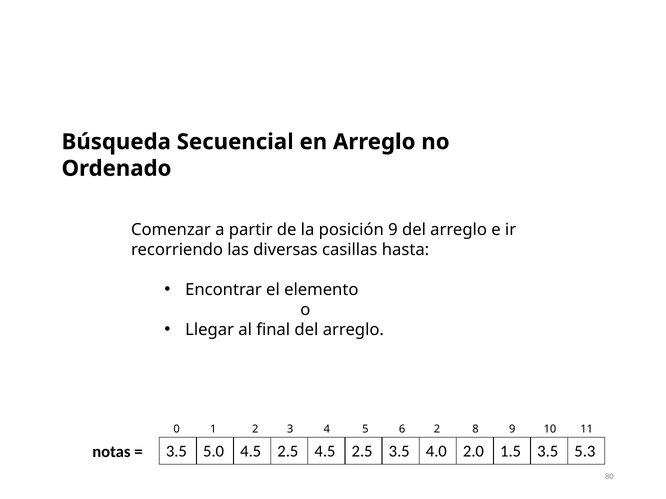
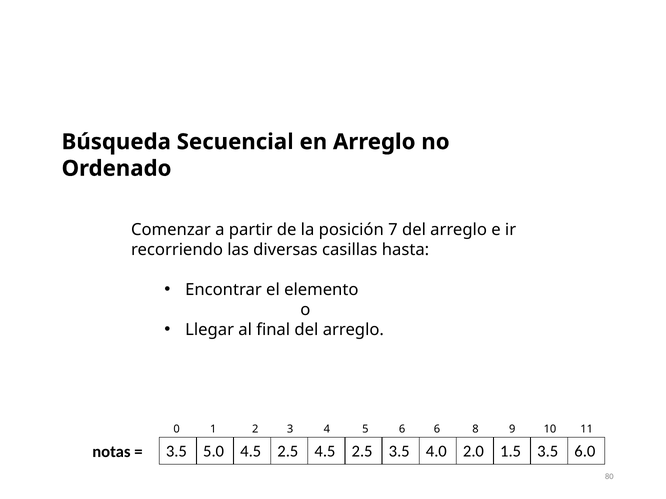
posición 9: 9 -> 7
6 2: 2 -> 6
5.3: 5.3 -> 6.0
